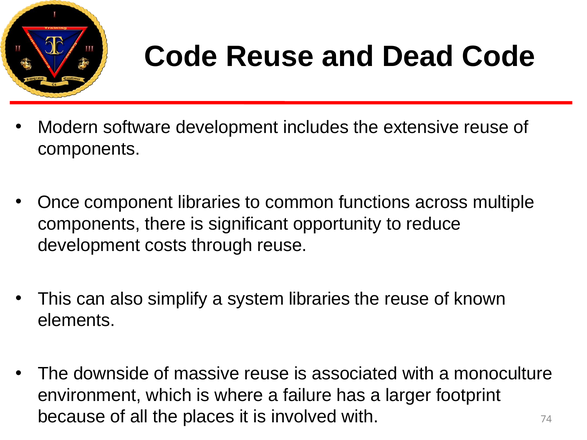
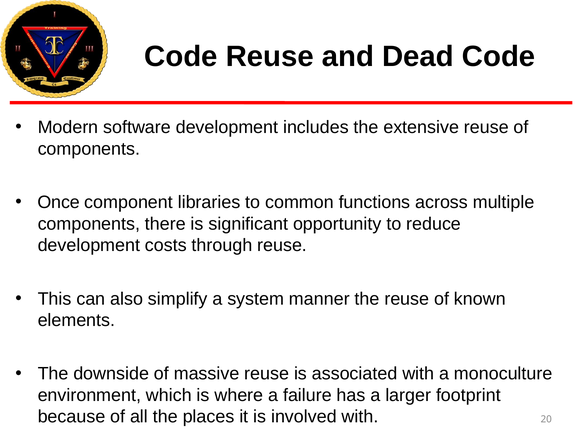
system libraries: libraries -> manner
74: 74 -> 20
